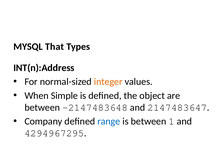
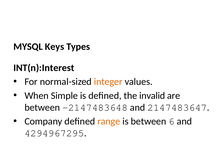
That: That -> Keys
INT(n):Address: INT(n):Address -> INT(n):Interest
object: object -> invalid
range colour: blue -> orange
1: 1 -> 6
